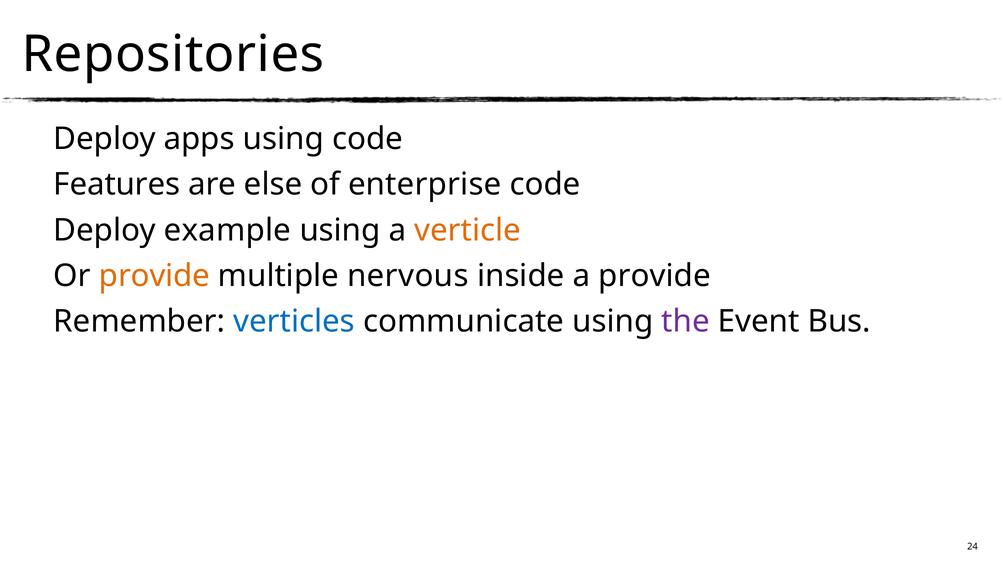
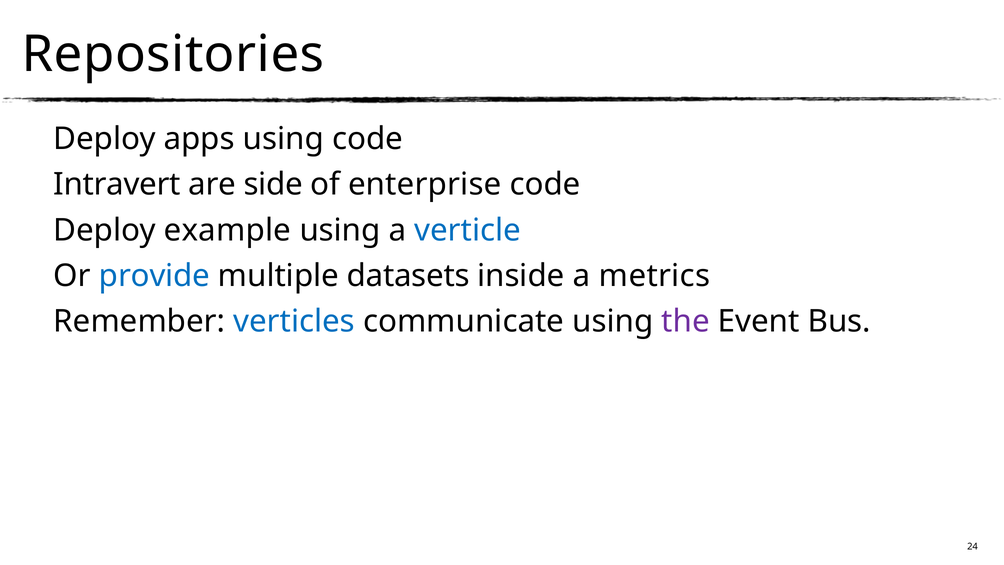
Features: Features -> Intravert
else: else -> side
verticle colour: orange -> blue
provide at (154, 276) colour: orange -> blue
nervous: nervous -> datasets
a provide: provide -> metrics
